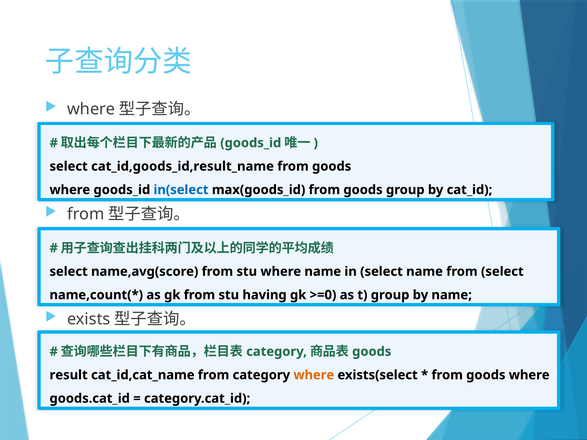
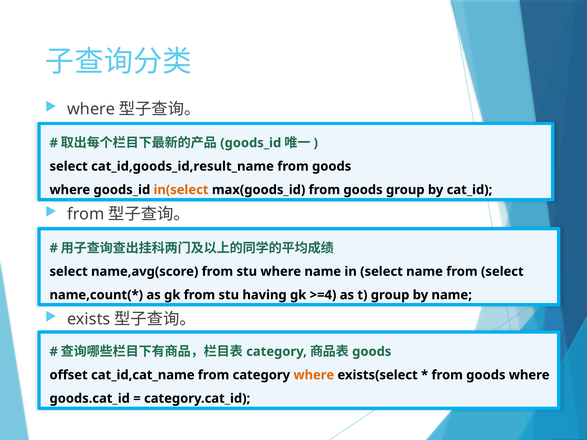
in(select colour: blue -> orange
>=0: >=0 -> >=4
result: result -> offset
